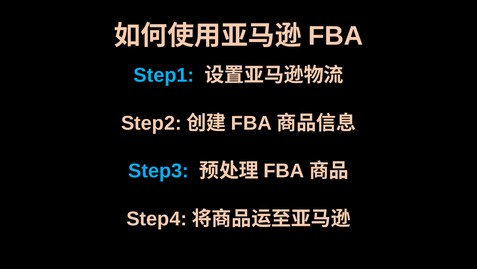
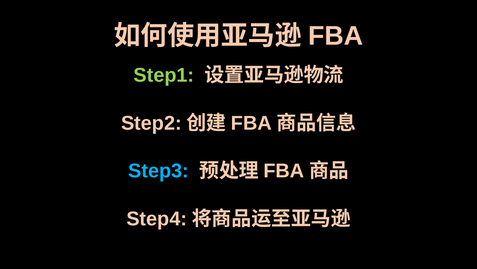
Step1 colour: light blue -> light green
